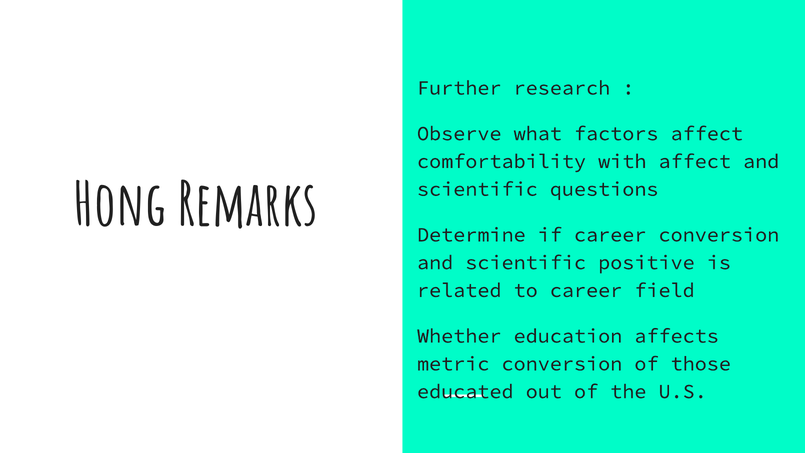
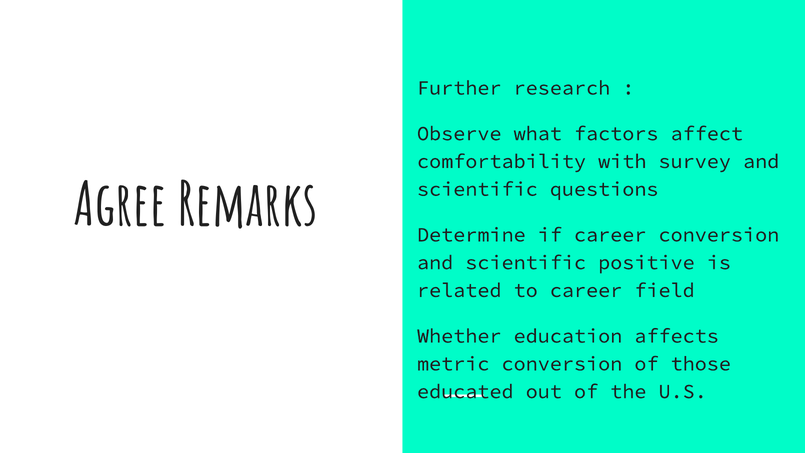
with affect: affect -> survey
Hong: Hong -> Agree
